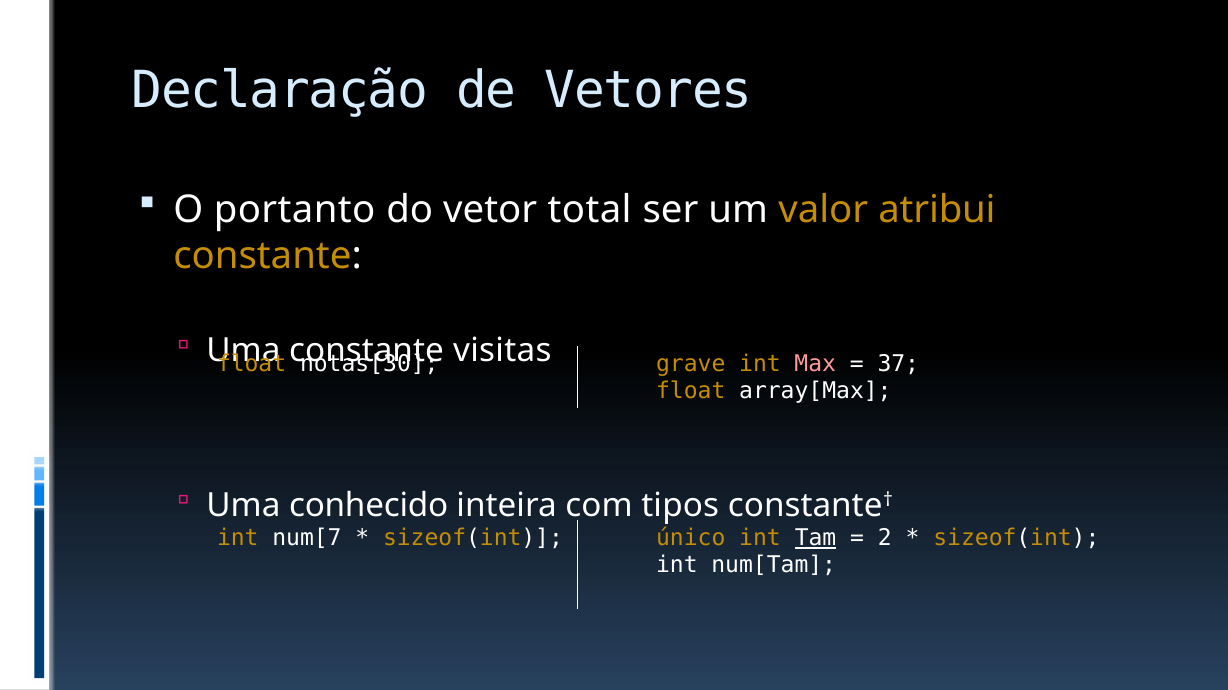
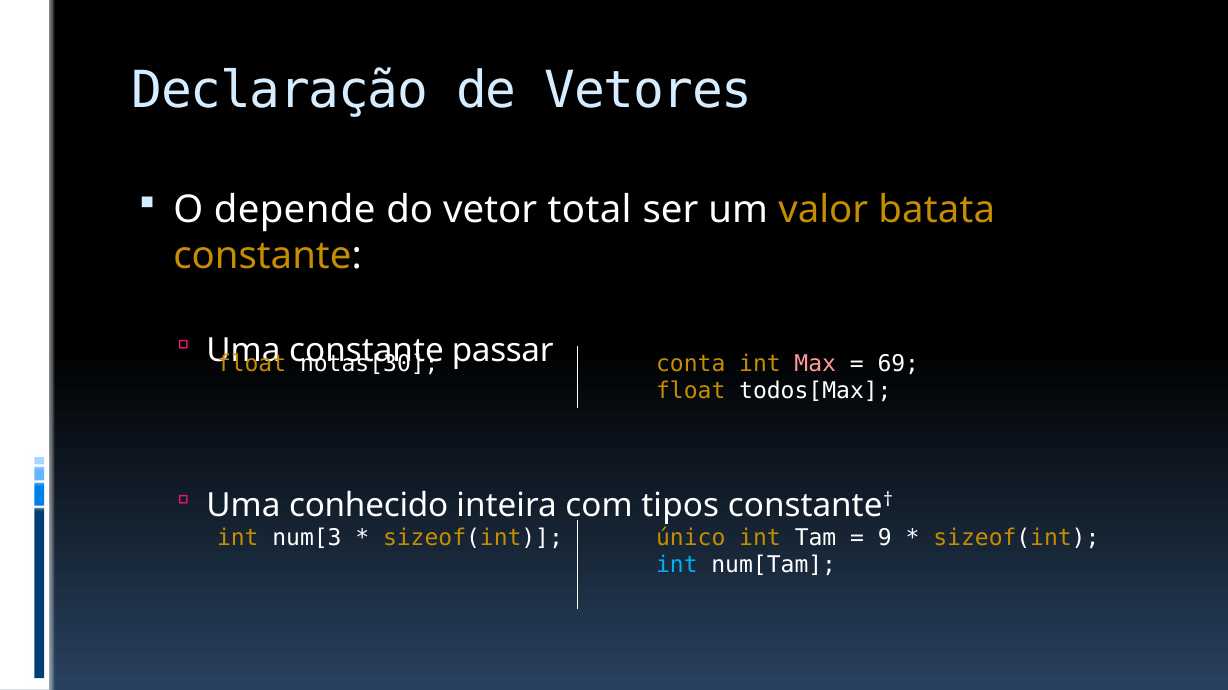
portanto: portanto -> depende
atribui: atribui -> batata
visitas: visitas -> passar
grave: grave -> conta
37: 37 -> 69
array[Max: array[Max -> todos[Max
num[7: num[7 -> num[3
Tam underline: present -> none
2: 2 -> 9
int at (677, 565) colour: white -> light blue
